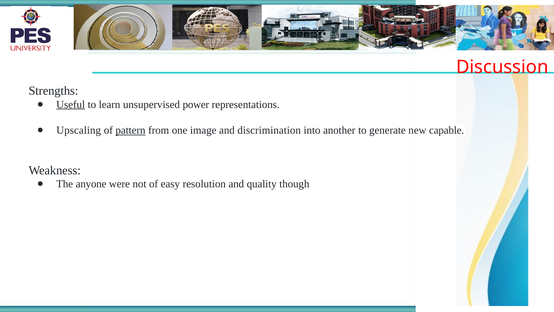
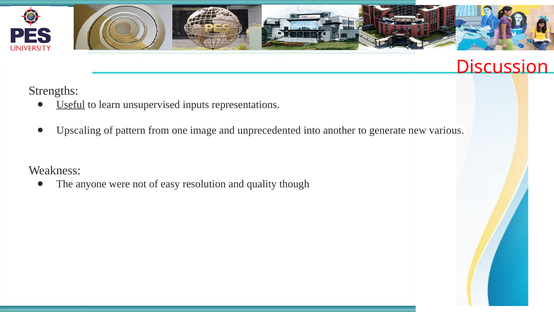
power: power -> inputs
pattern underline: present -> none
discrimination: discrimination -> unprecedented
capable: capable -> various
